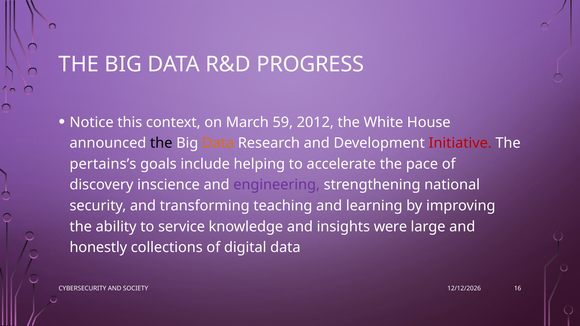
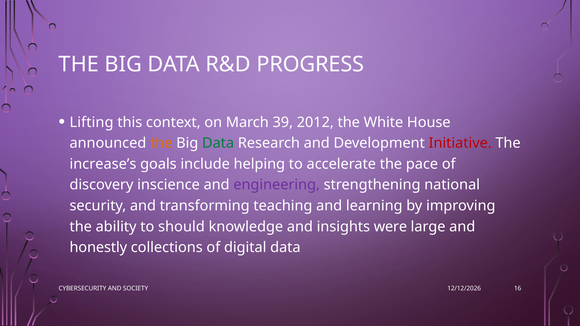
Notice: Notice -> Lifting
59: 59 -> 39
the at (161, 143) colour: black -> orange
Data at (218, 143) colour: orange -> green
pertains’s: pertains’s -> increase’s
service: service -> should
